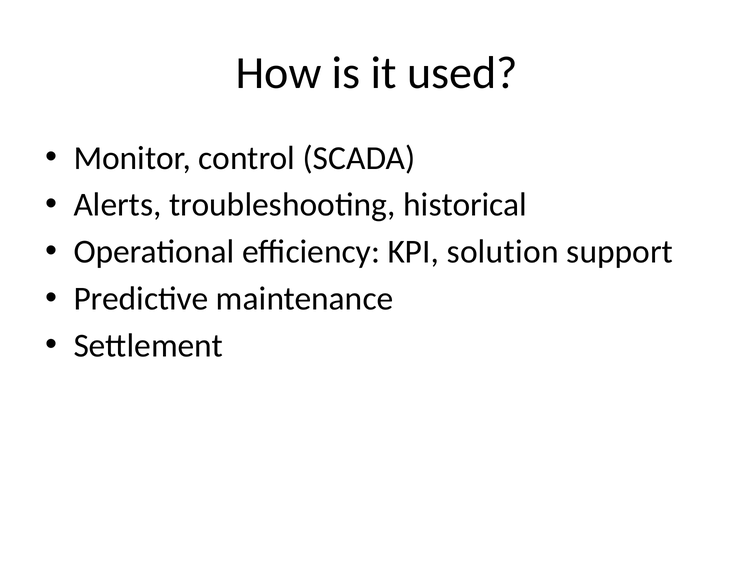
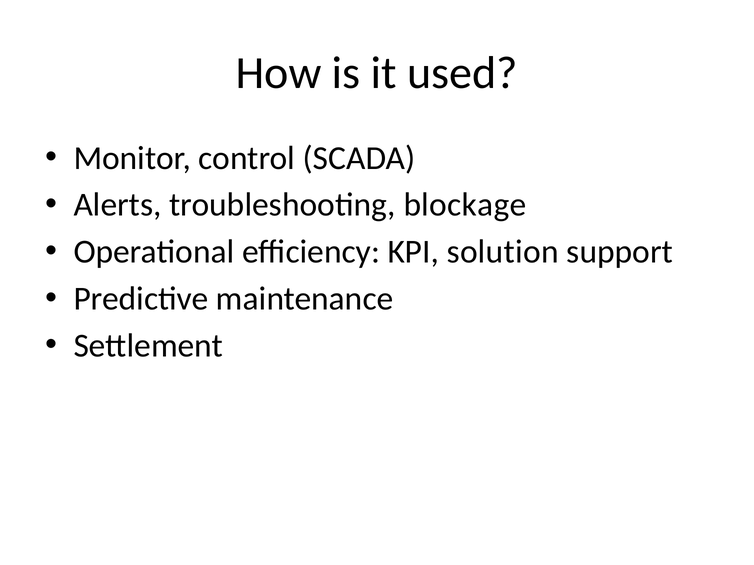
historical: historical -> blockage
